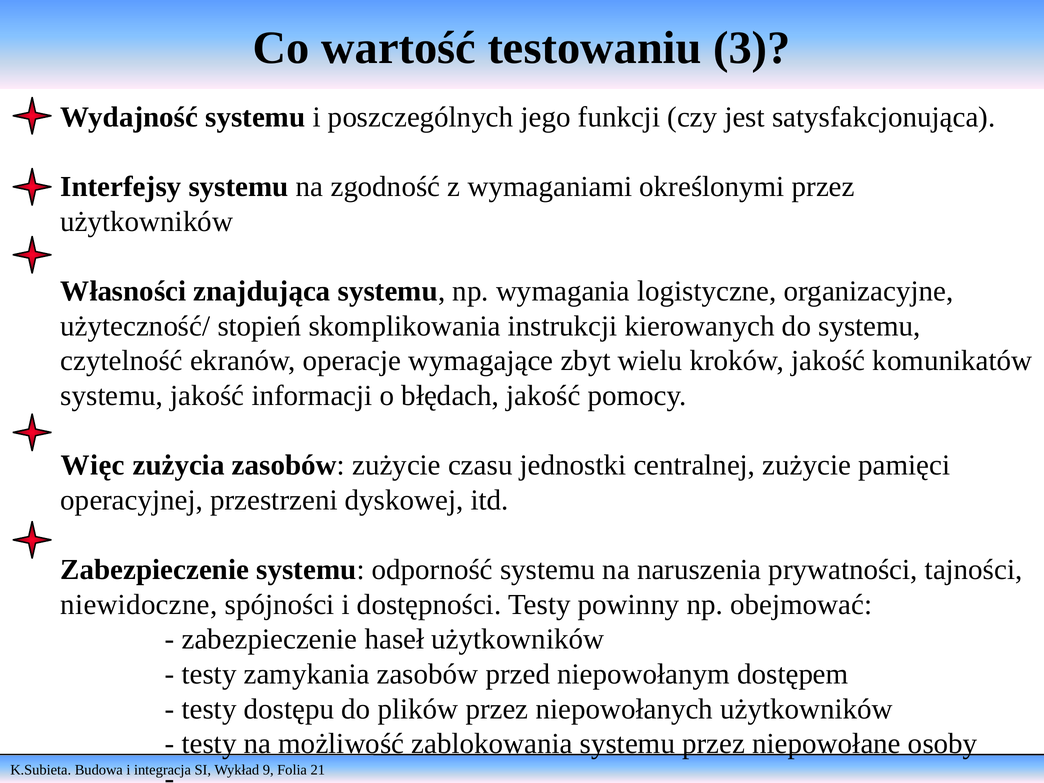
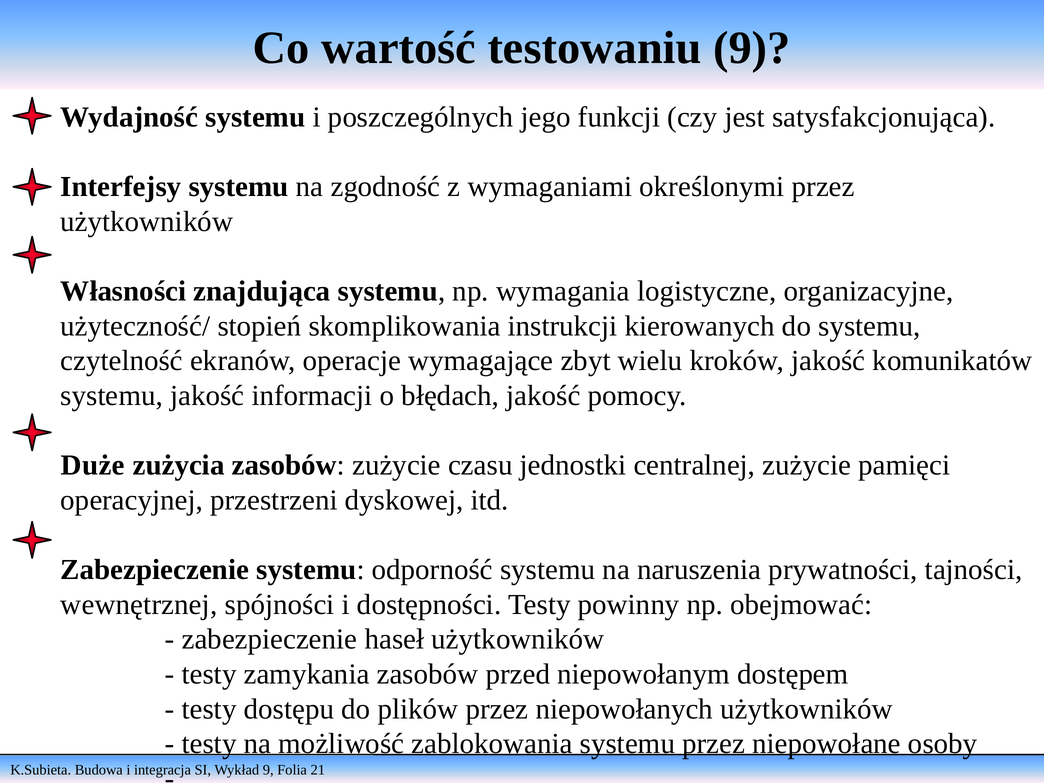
testowaniu 3: 3 -> 9
Więc: Więc -> Duże
niewidoczne: niewidoczne -> wewnętrznej
